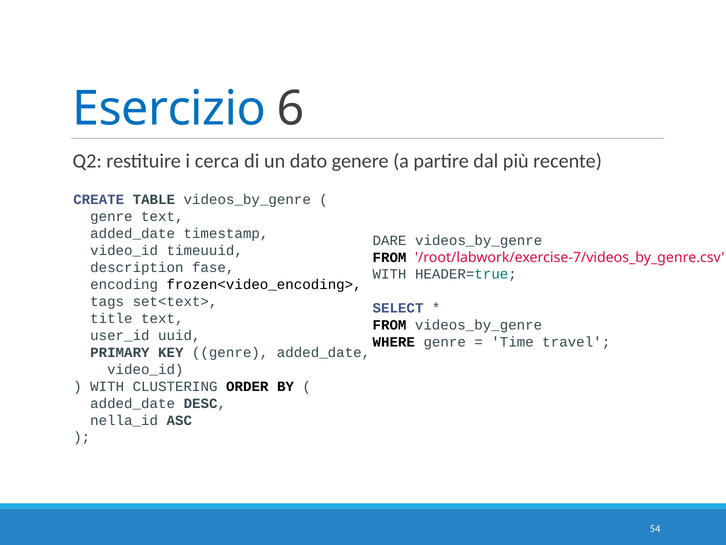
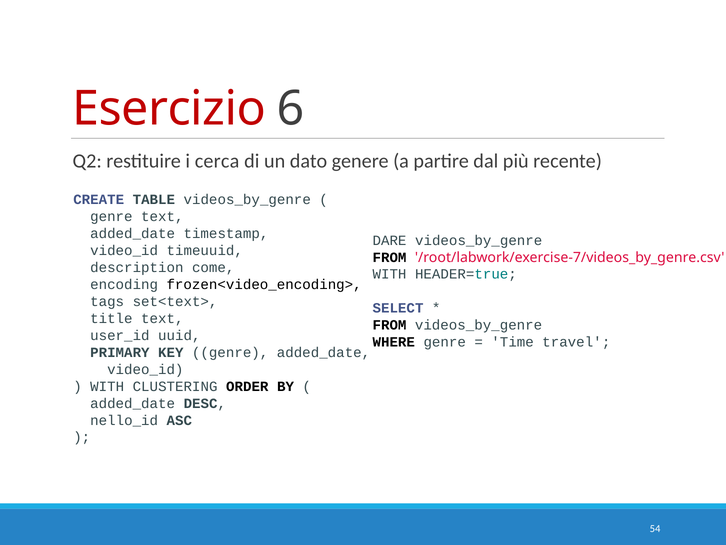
Esercizio colour: blue -> red
fase: fase -> come
nella_id: nella_id -> nello_id
